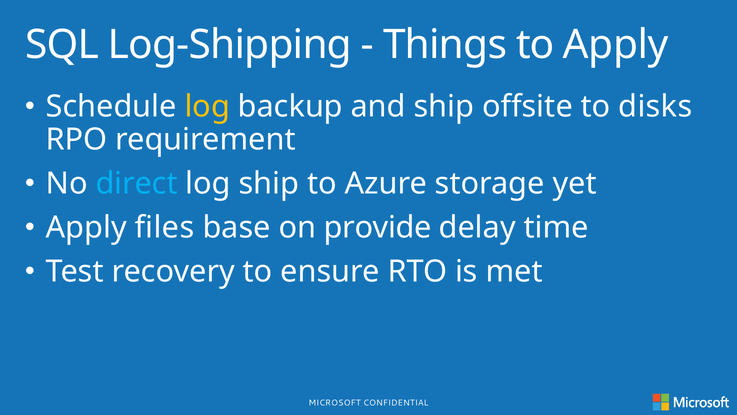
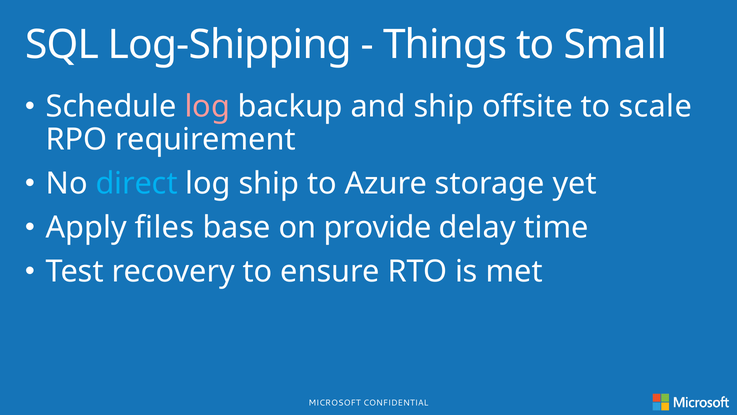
to Apply: Apply -> Small
log at (207, 106) colour: yellow -> pink
disks: disks -> scale
